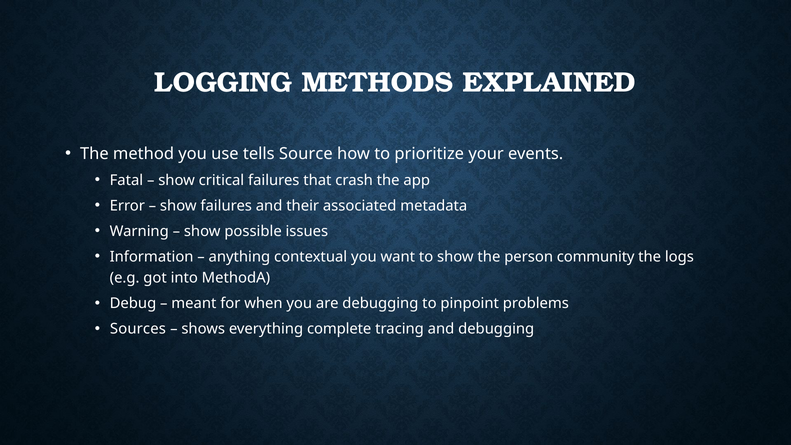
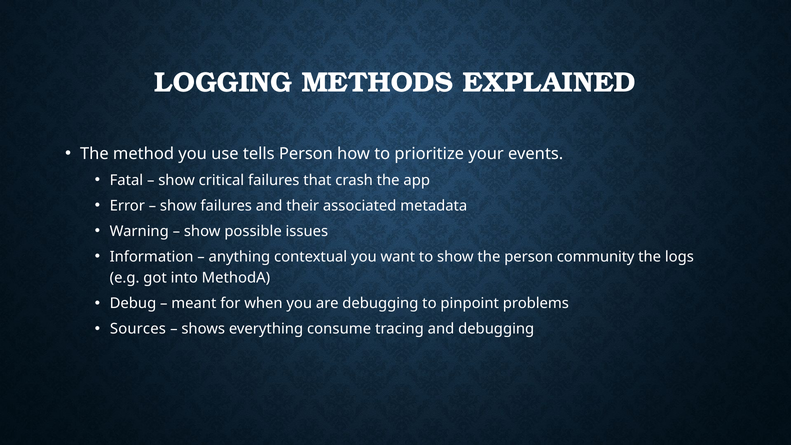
tells Source: Source -> Person
complete: complete -> consume
